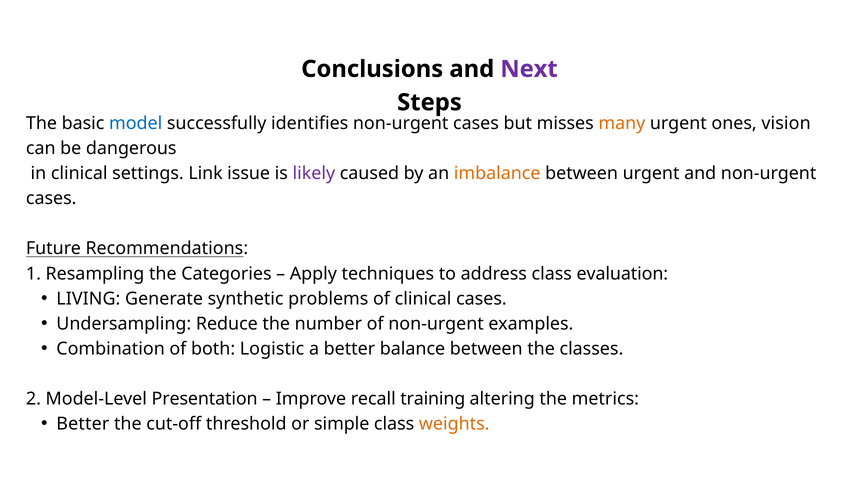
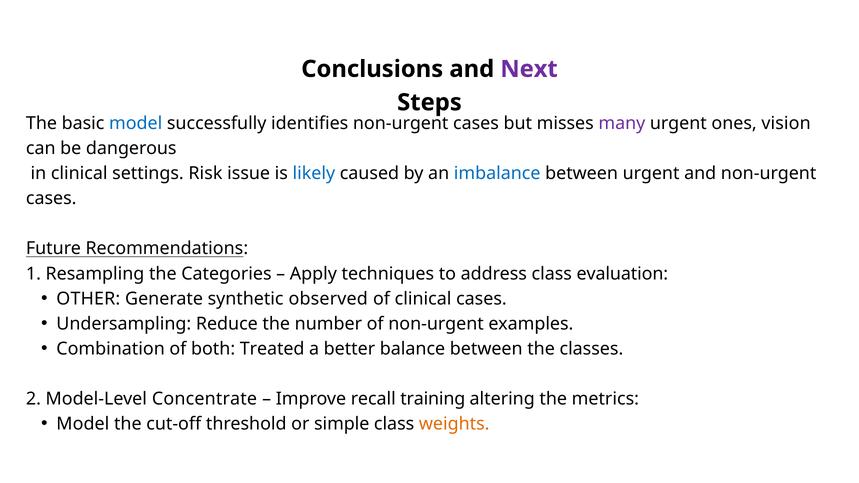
many colour: orange -> purple
Link: Link -> Risk
likely colour: purple -> blue
imbalance colour: orange -> blue
LIVING: LIVING -> OTHER
problems: problems -> observed
Logistic: Logistic -> Treated
Presentation: Presentation -> Concentrate
Better at (83, 424): Better -> Model
